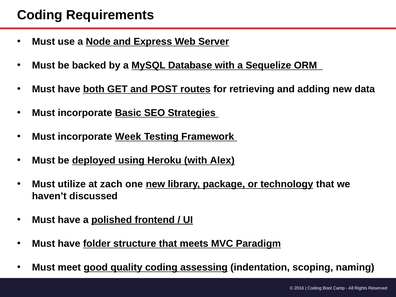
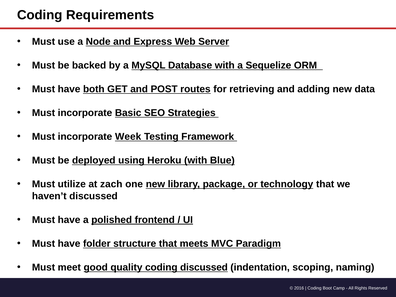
Alex: Alex -> Blue
coding assessing: assessing -> discussed
